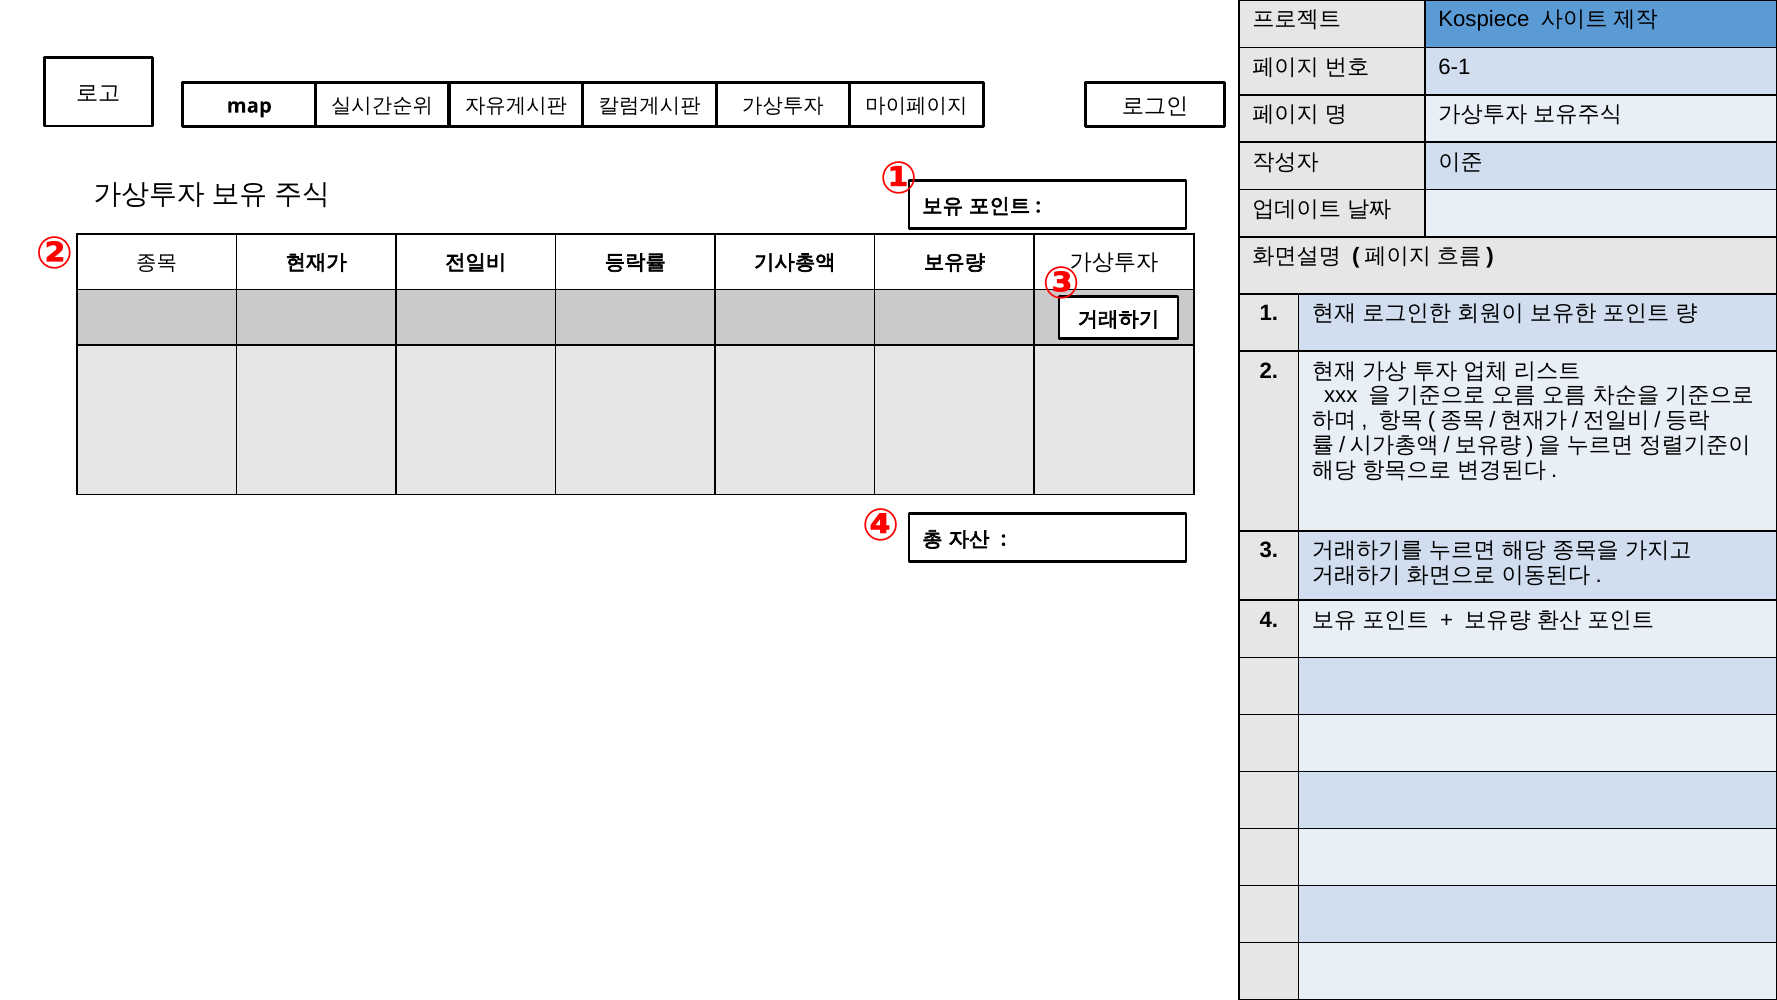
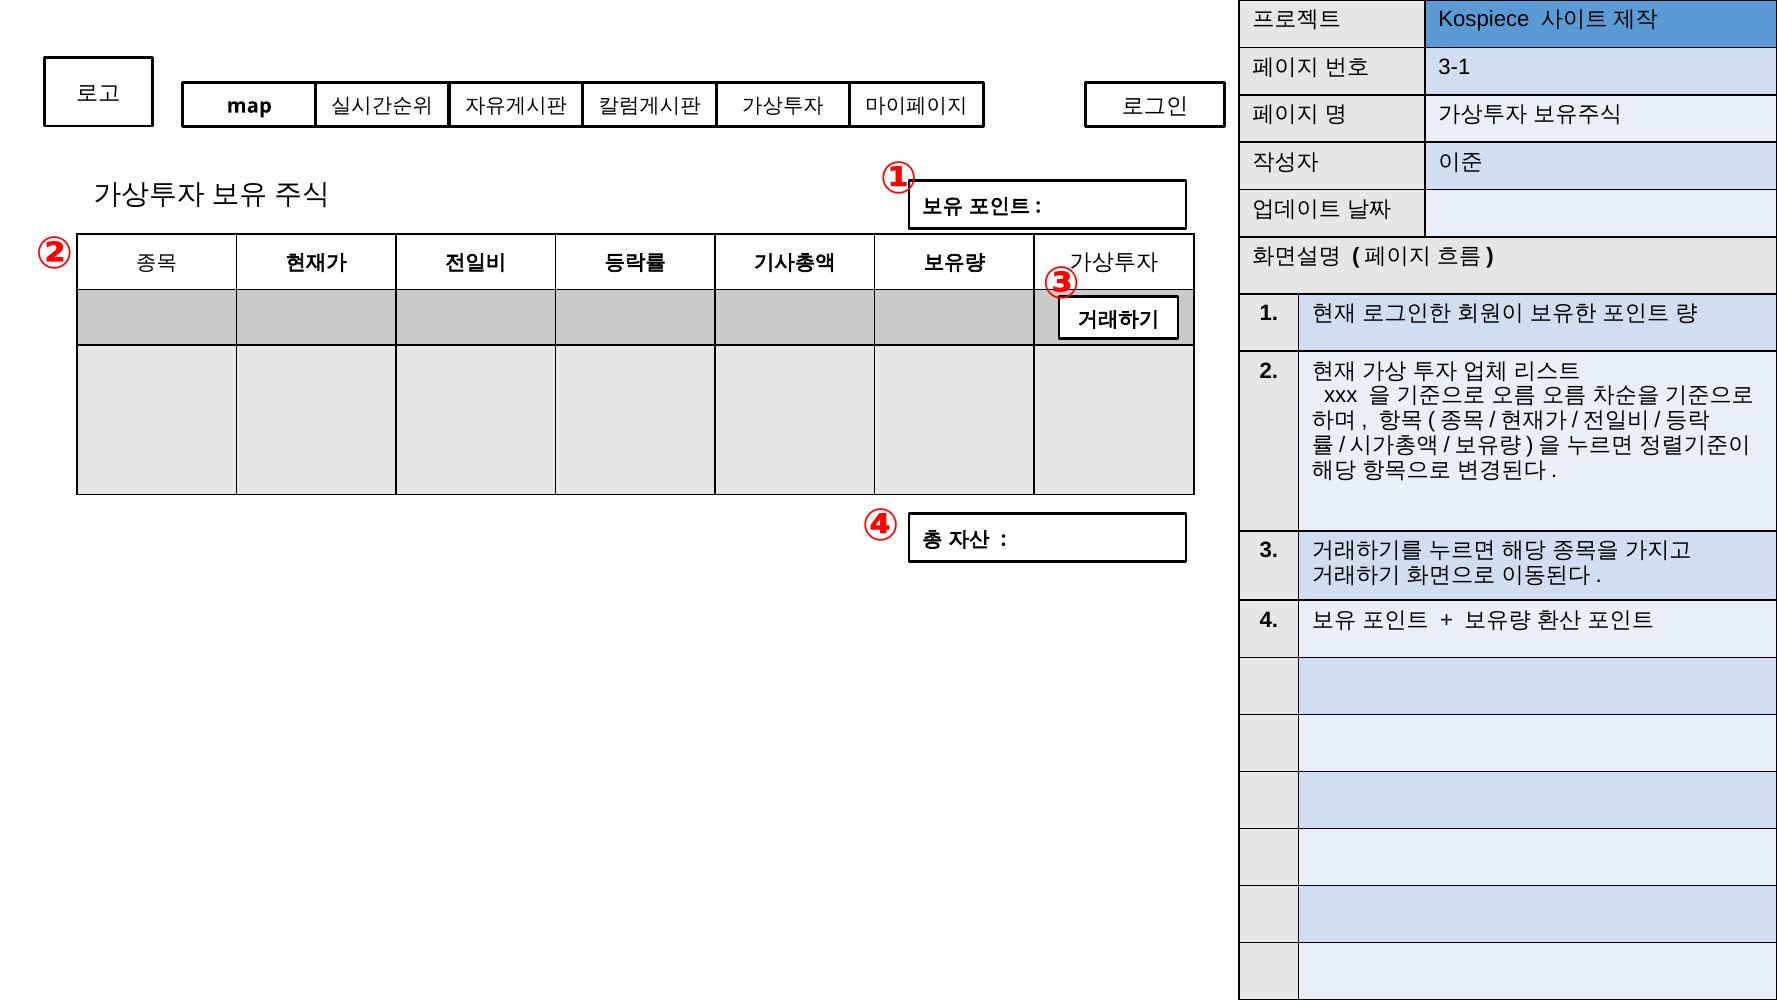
6-1: 6-1 -> 3-1
